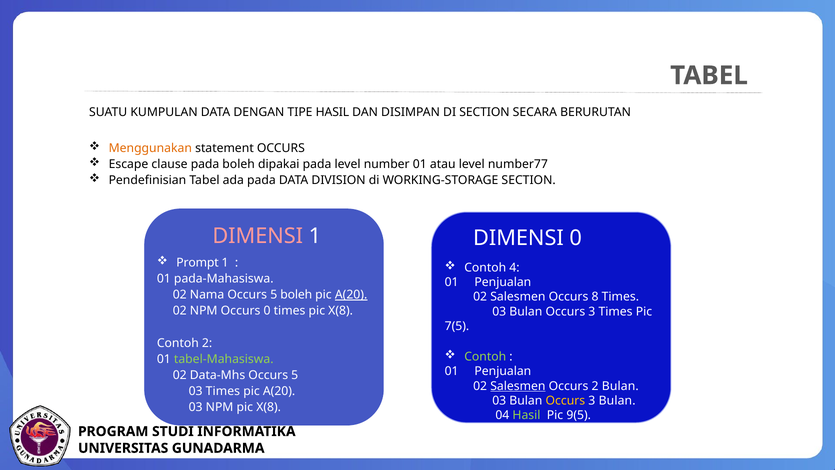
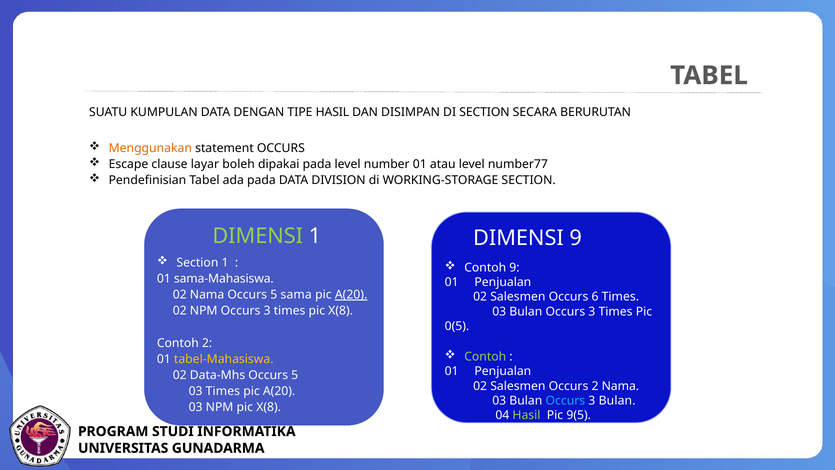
clause pada: pada -> layar
DIMENSI at (258, 236) colour: pink -> light green
DIMENSI 0: 0 -> 9
Prompt at (198, 262): Prompt -> Section
Contoh 4: 4 -> 9
pada-Mahasiswa: pada-Mahasiswa -> sama-Mahasiswa
5 boleh: boleh -> sama
8: 8 -> 6
NPM Occurs 0: 0 -> 3
7(5: 7(5 -> 0(5
tabel-Mahasiswa colour: light green -> yellow
Salesmen at (518, 386) underline: present -> none
2 Bulan: Bulan -> Nama
Occurs at (565, 400) colour: yellow -> light blue
